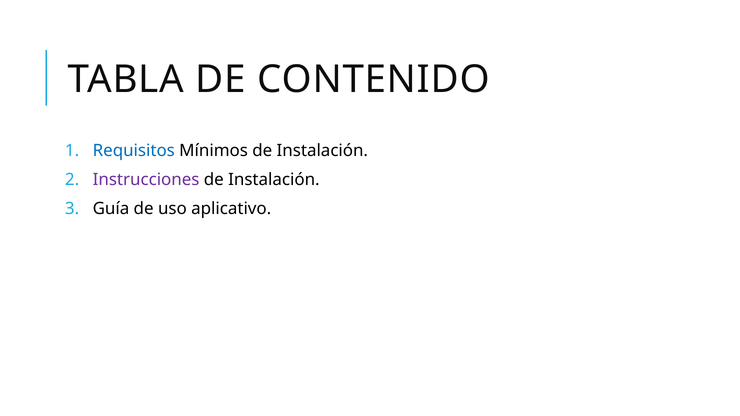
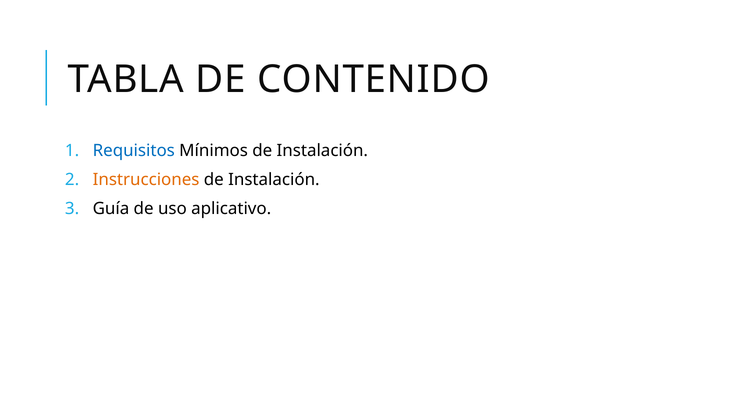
Instrucciones colour: purple -> orange
